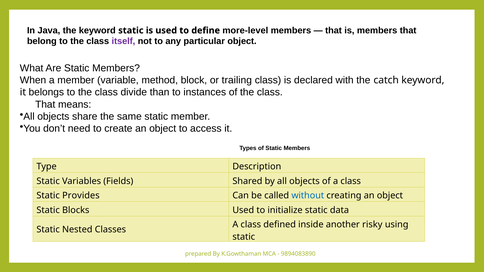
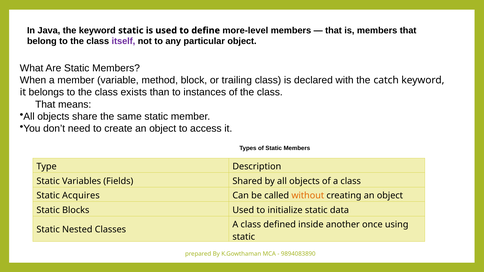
divide: divide -> exists
Provides: Provides -> Acquires
without colour: blue -> orange
risky: risky -> once
